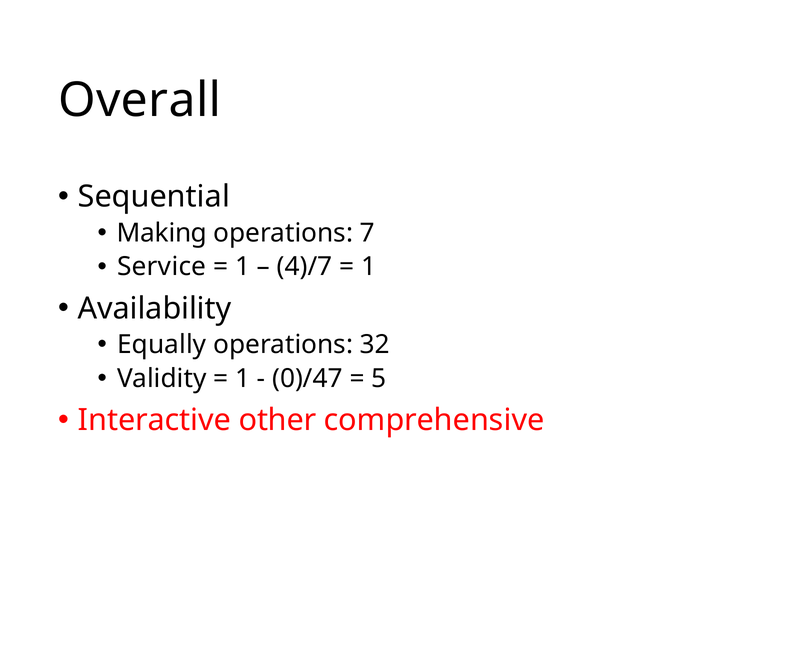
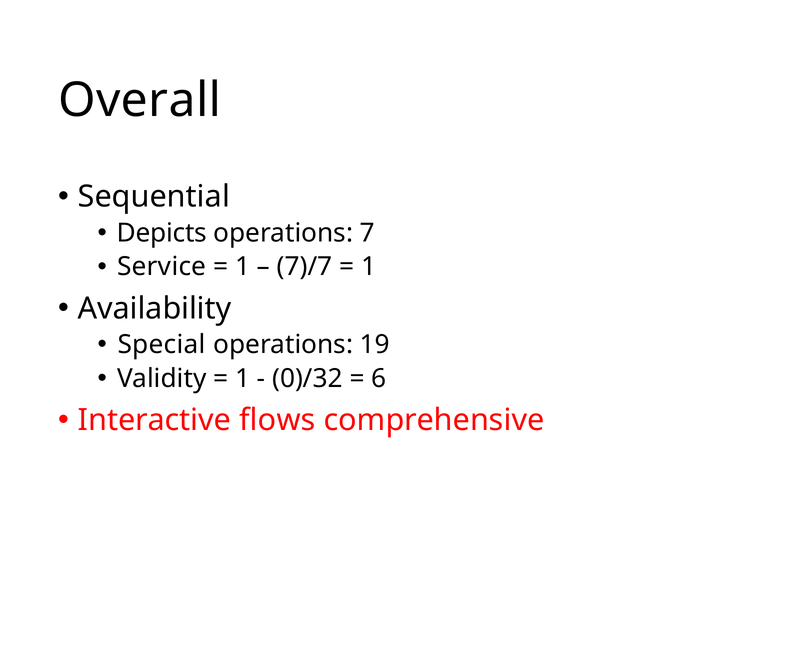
Making: Making -> Depicts
4)/7: 4)/7 -> 7)/7
Equally: Equally -> Special
32: 32 -> 19
0)/47: 0)/47 -> 0)/32
5: 5 -> 6
other: other -> flows
